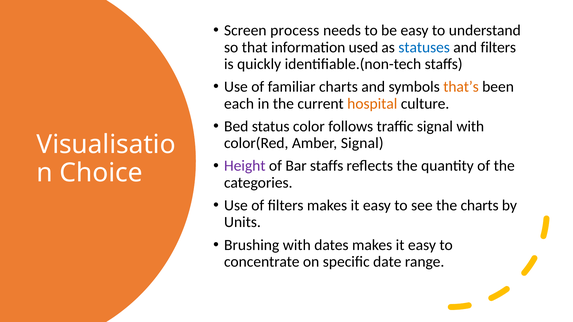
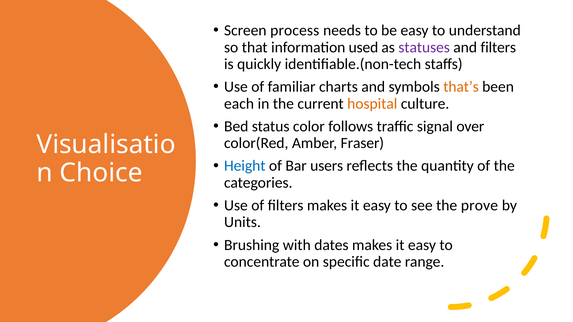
statuses colour: blue -> purple
signal with: with -> over
Amber Signal: Signal -> Fraser
Height colour: purple -> blue
Bar staffs: staffs -> users
the charts: charts -> prove
